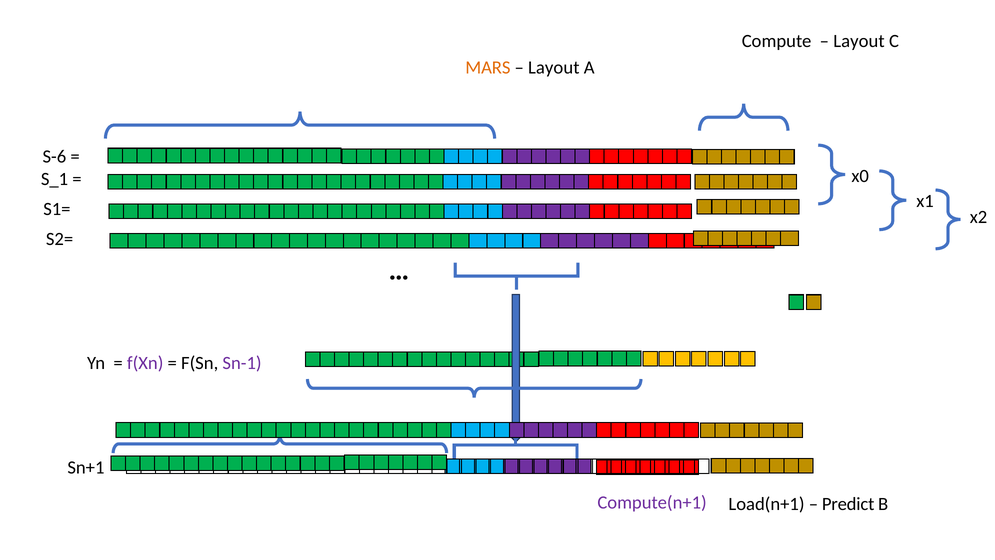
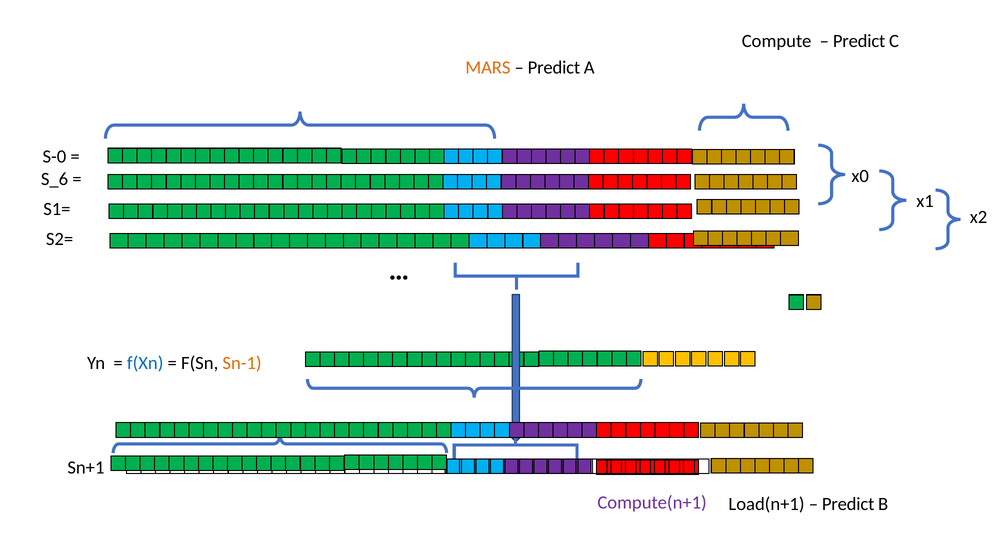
Layout at (859, 41): Layout -> Predict
Layout at (554, 68): Layout -> Predict
S-6: S-6 -> S-0
S_1: S_1 -> S_6
f(Xn colour: purple -> blue
Sn-1 colour: purple -> orange
